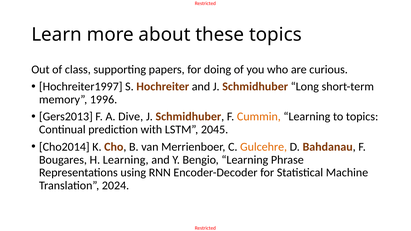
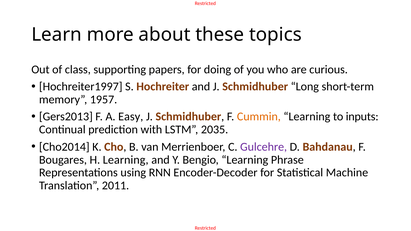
1996: 1996 -> 1957
Dive: Dive -> Easy
to topics: topics -> inputs
2045: 2045 -> 2035
Gulcehre colour: orange -> purple
2024: 2024 -> 2011
